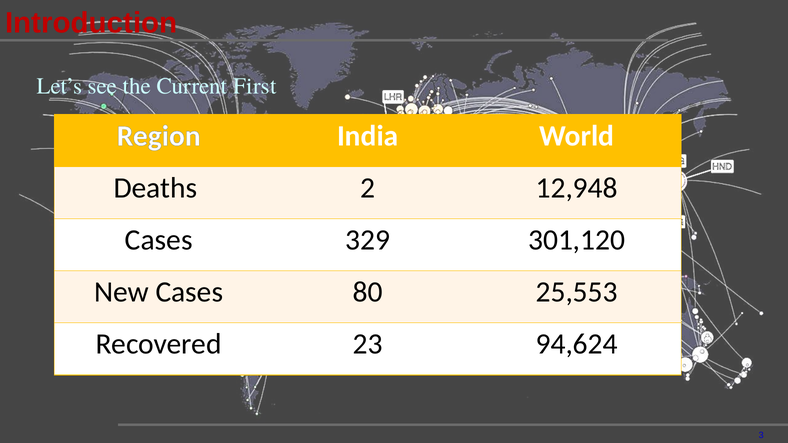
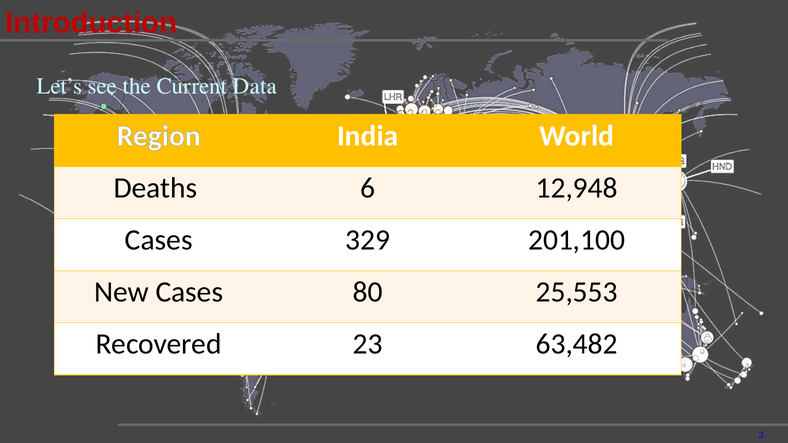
First: First -> Data
2: 2 -> 6
301,120: 301,120 -> 201,100
94,624: 94,624 -> 63,482
